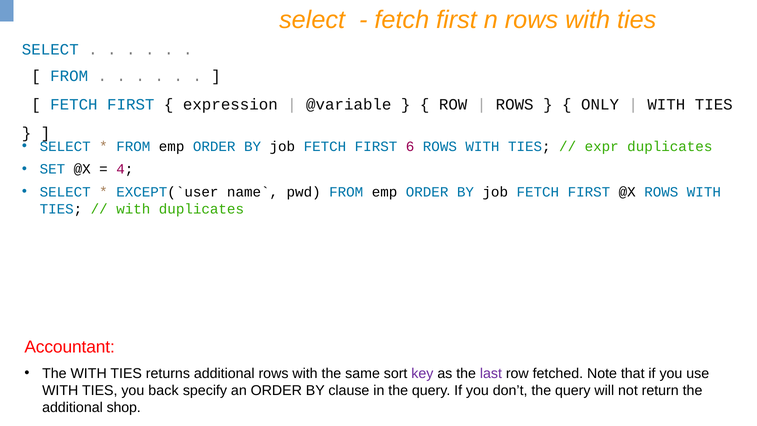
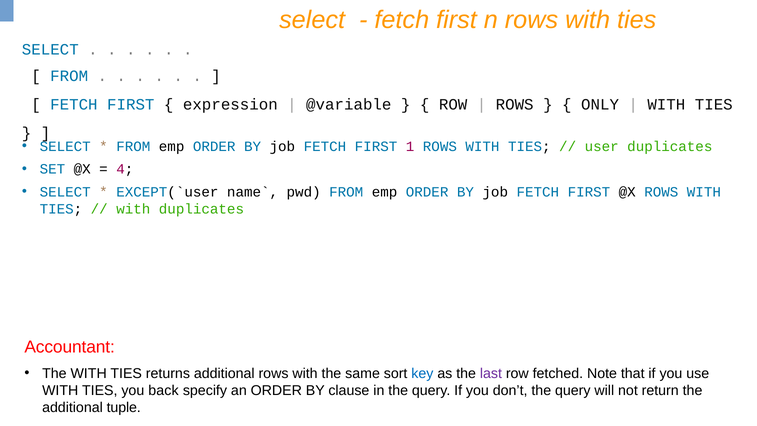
6: 6 -> 1
expr: expr -> user
key colour: purple -> blue
shop: shop -> tuple
